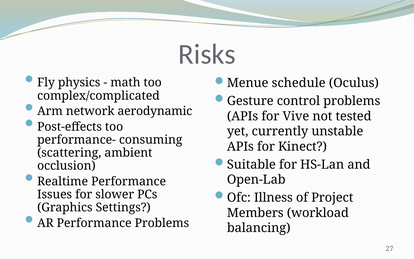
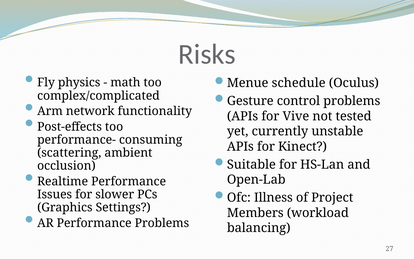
aerodynamic: aerodynamic -> functionality
